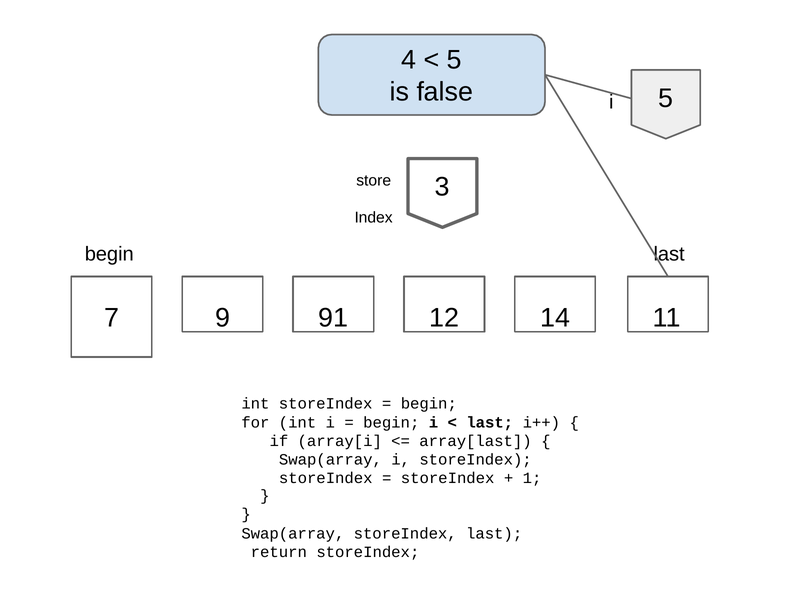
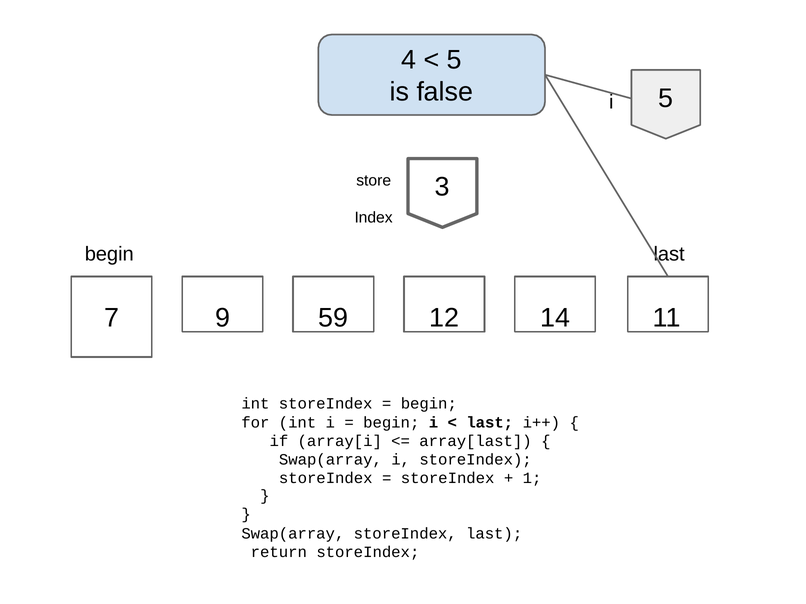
91: 91 -> 59
